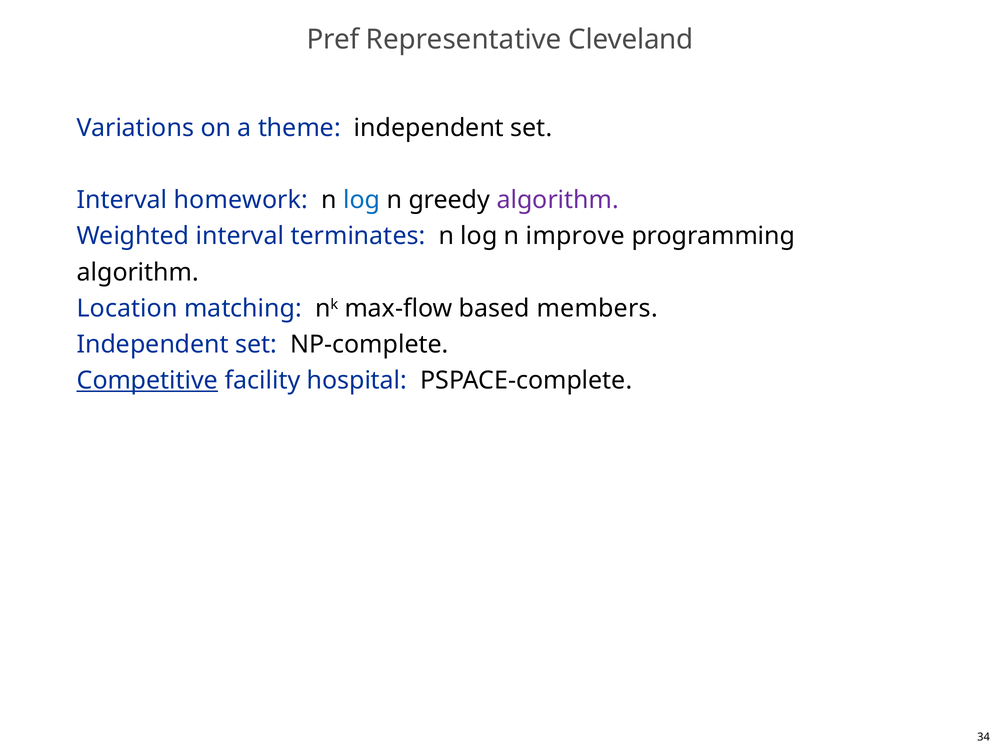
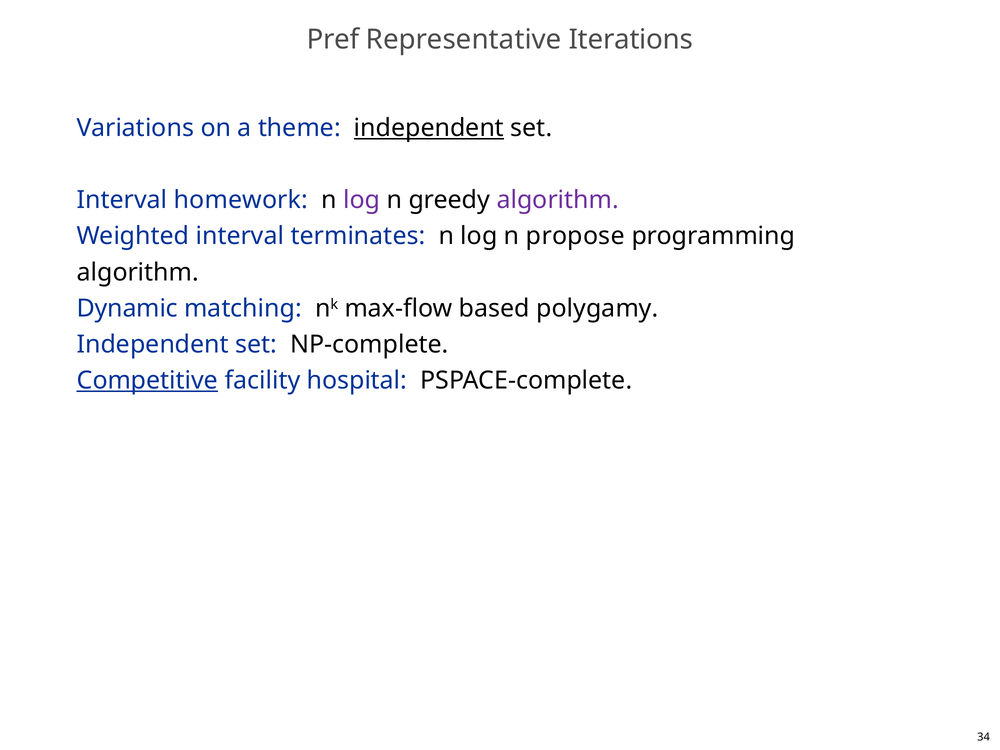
Cleveland: Cleveland -> Iterations
independent at (429, 128) underline: none -> present
log at (362, 200) colour: blue -> purple
improve: improve -> propose
Location: Location -> Dynamic
members: members -> polygamy
